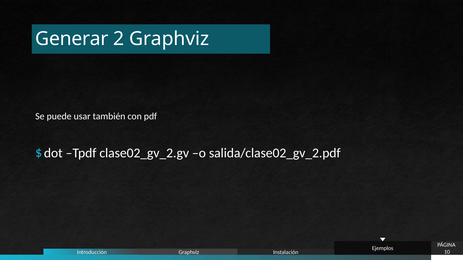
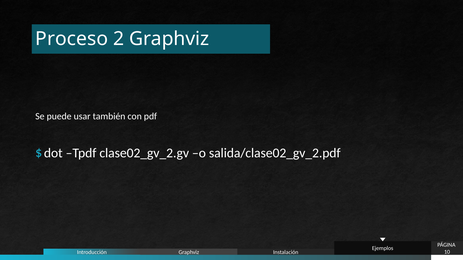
Generar: Generar -> Proceso
